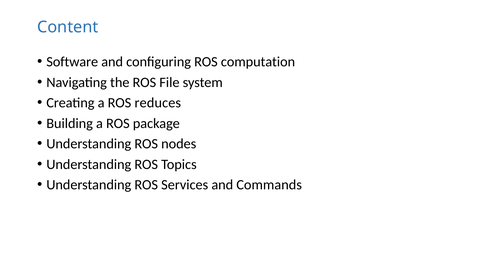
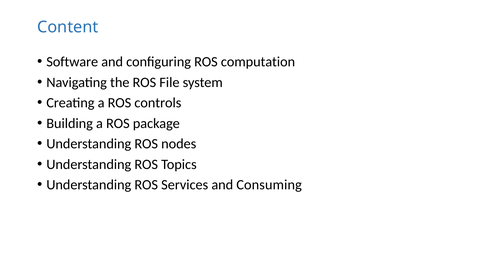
reduces: reduces -> controls
Commands: Commands -> Consuming
